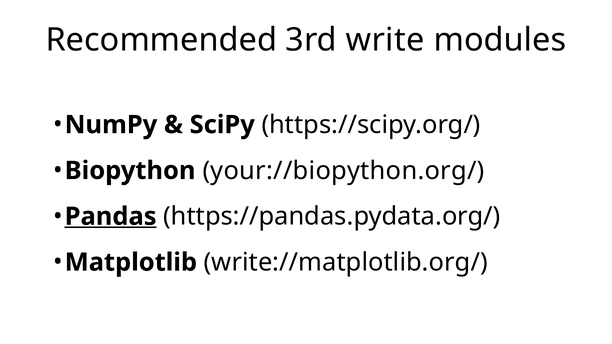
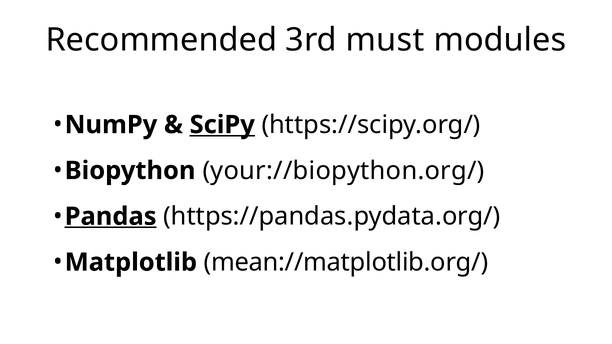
write: write -> must
SciPy underline: none -> present
write://matplotlib.org/: write://matplotlib.org/ -> mean://matplotlib.org/
